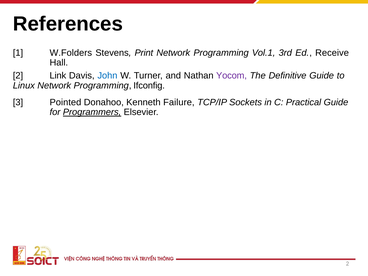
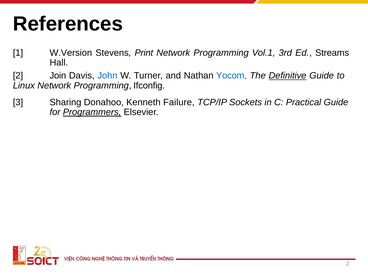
W.Folders: W.Folders -> W.Version
Receive: Receive -> Streams
Link: Link -> Join
Yocom colour: purple -> blue
Definitive underline: none -> present
Pointed: Pointed -> Sharing
